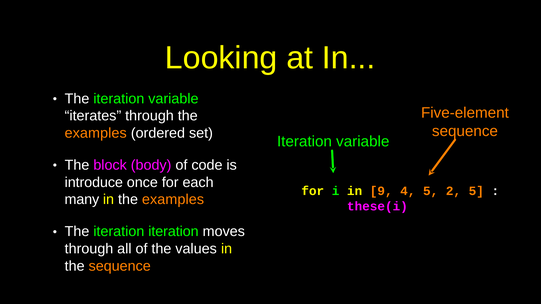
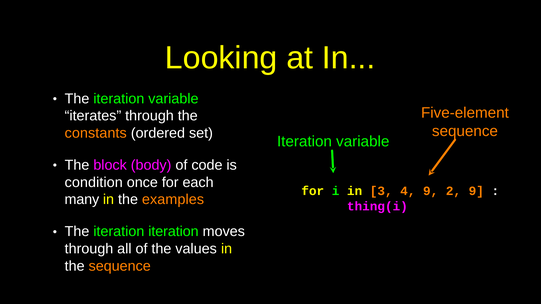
examples at (96, 133): examples -> constants
introduce: introduce -> condition
9: 9 -> 3
4 5: 5 -> 9
2 5: 5 -> 9
these(i: these(i -> thing(i
